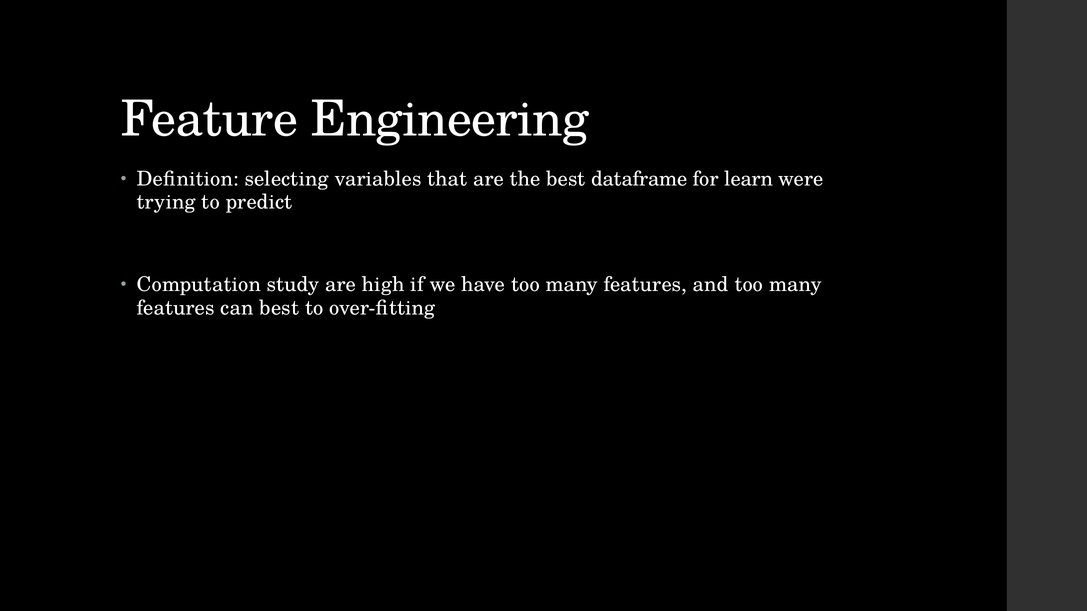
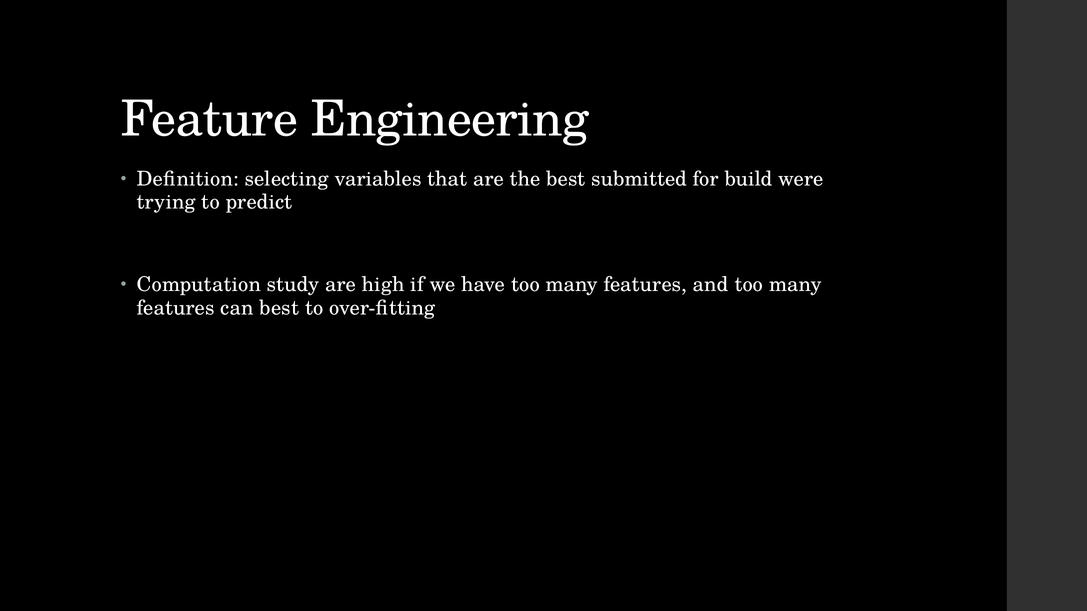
dataframe: dataframe -> submitted
learn: learn -> build
